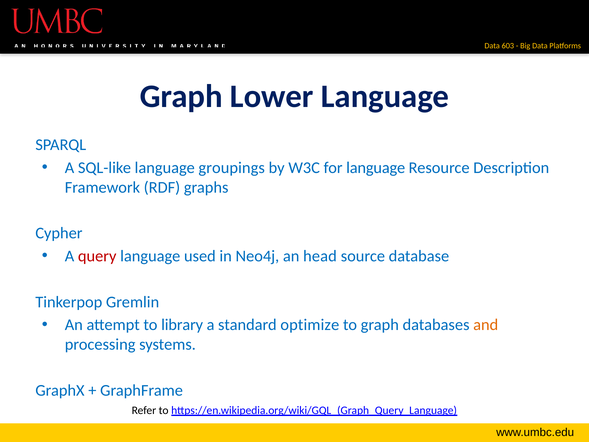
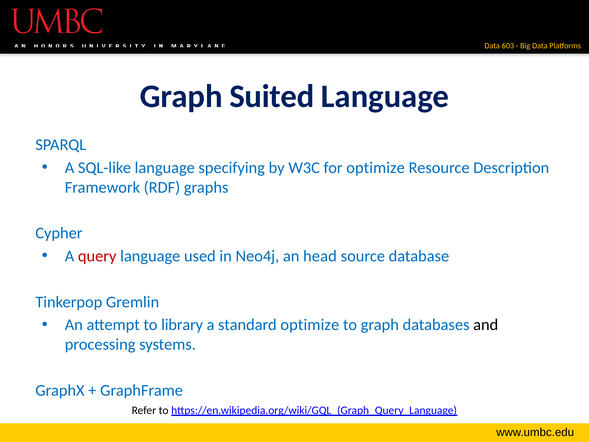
Lower: Lower -> Suited
groupings: groupings -> specifying
for language: language -> optimize
and colour: orange -> black
